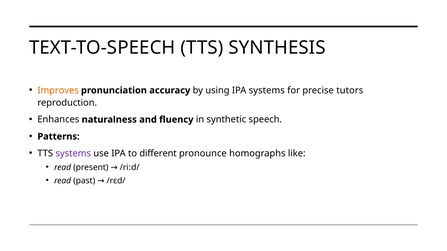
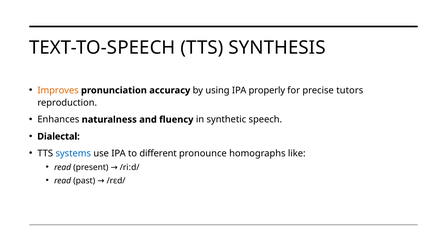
IPA systems: systems -> properly
Patterns: Patterns -> Dialectal
systems at (73, 154) colour: purple -> blue
